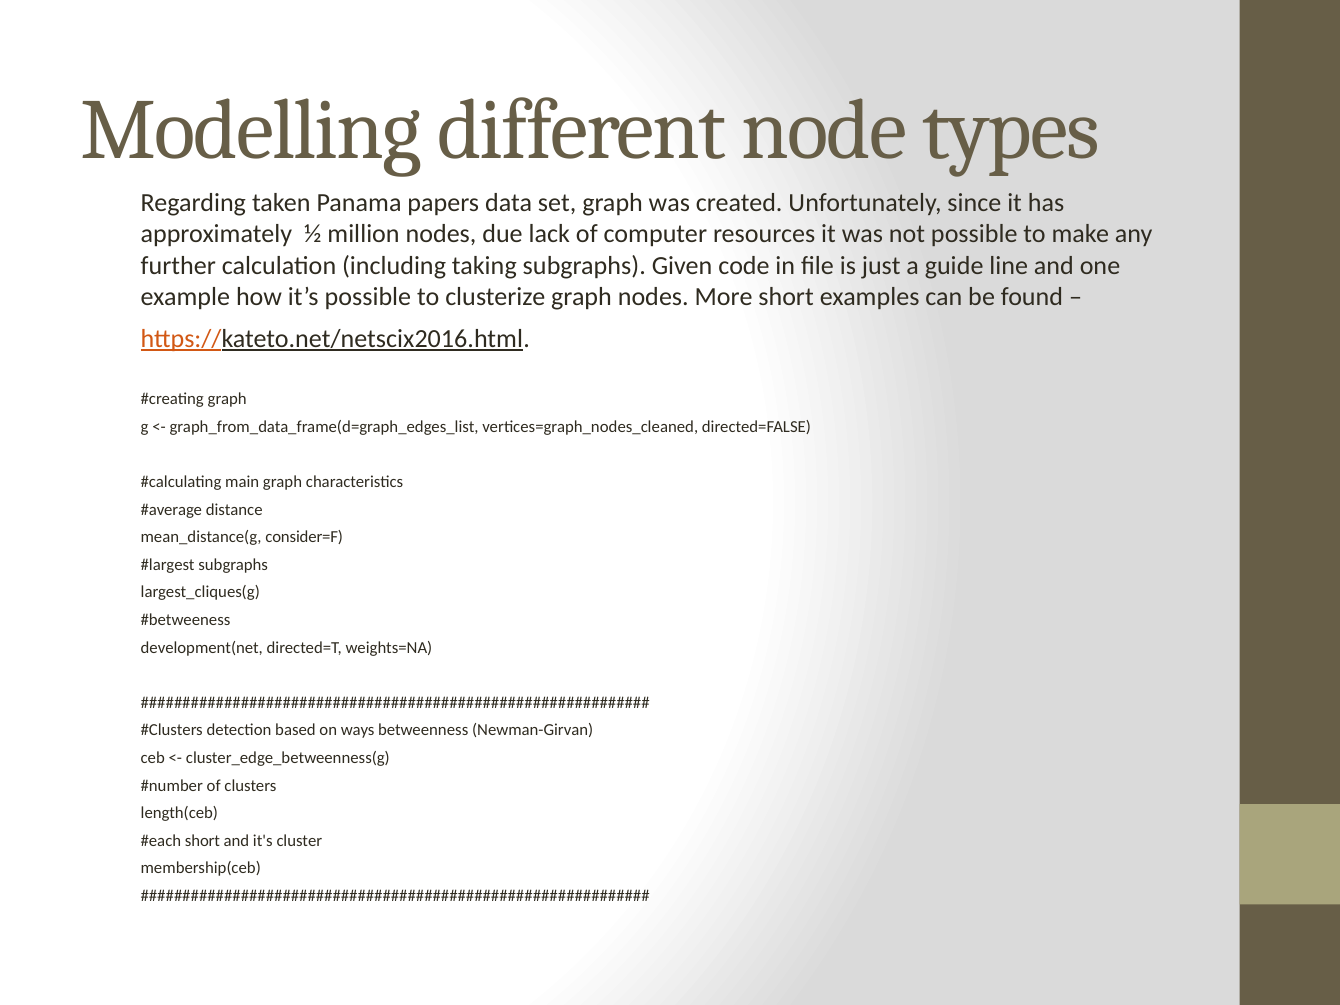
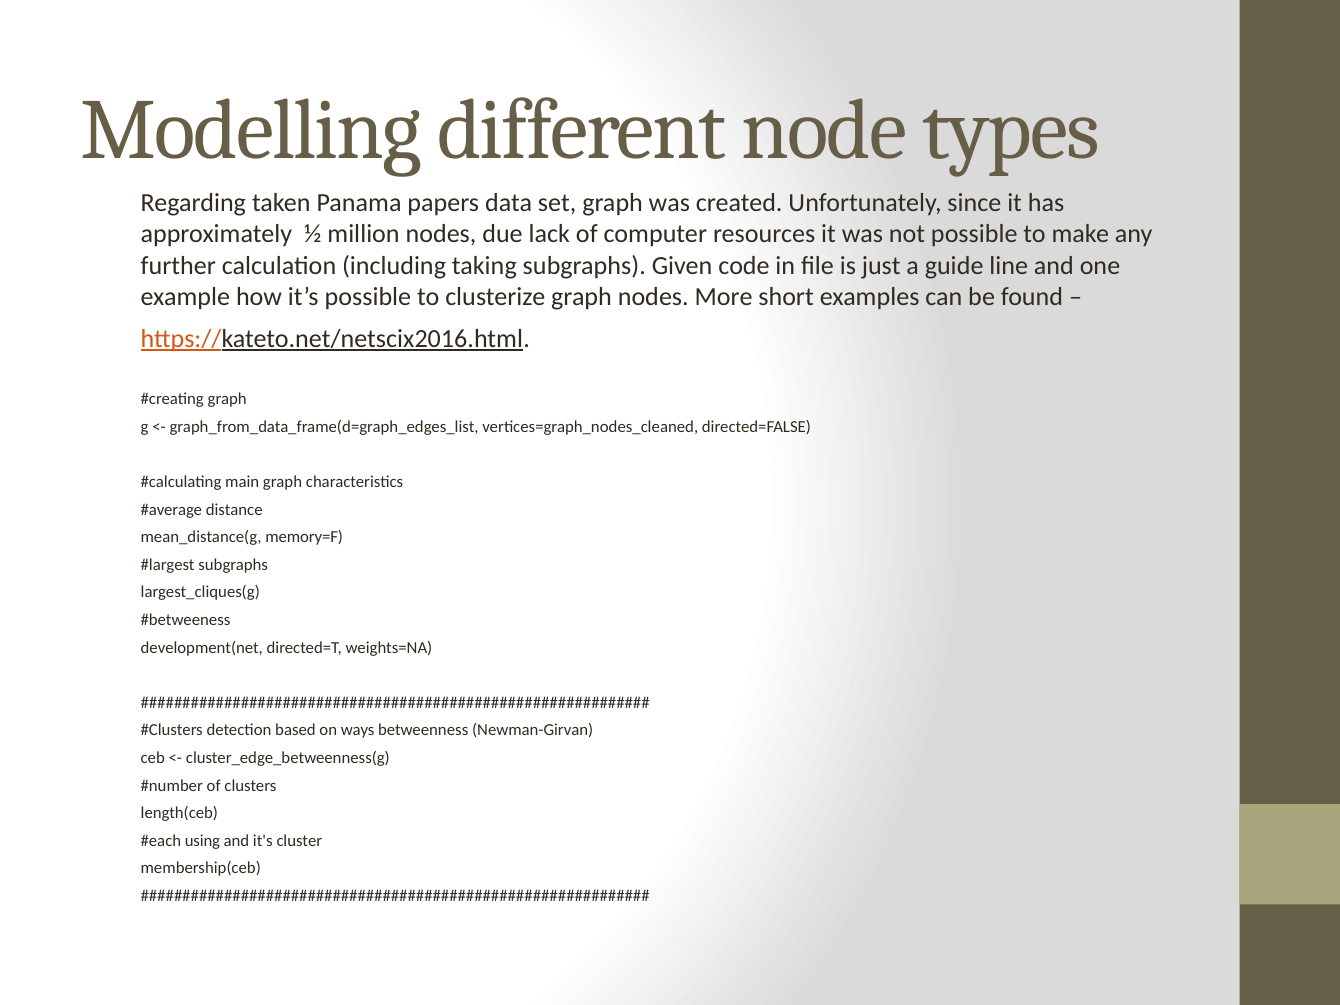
consider=F: consider=F -> memory=F
short at (202, 841): short -> using
